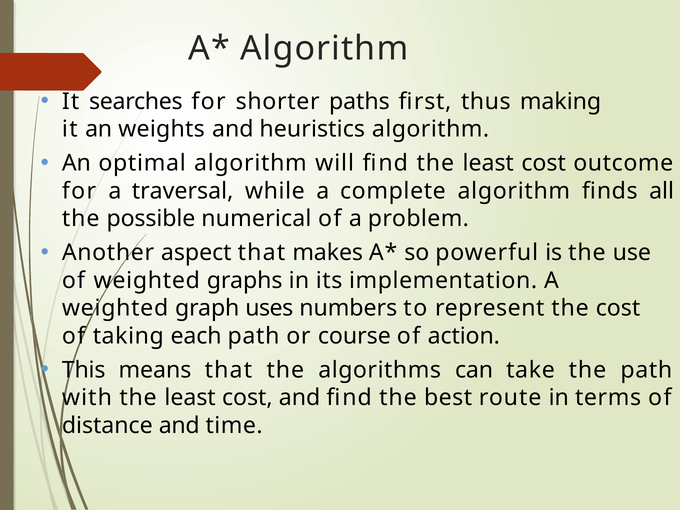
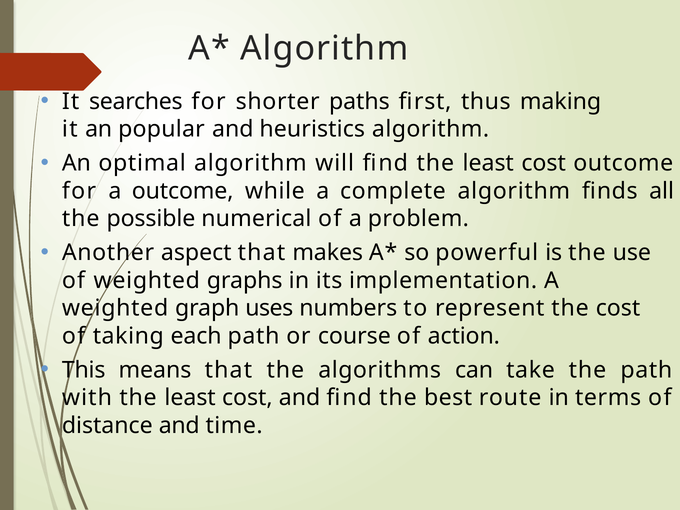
weights: weights -> popular
a traversal: traversal -> outcome
